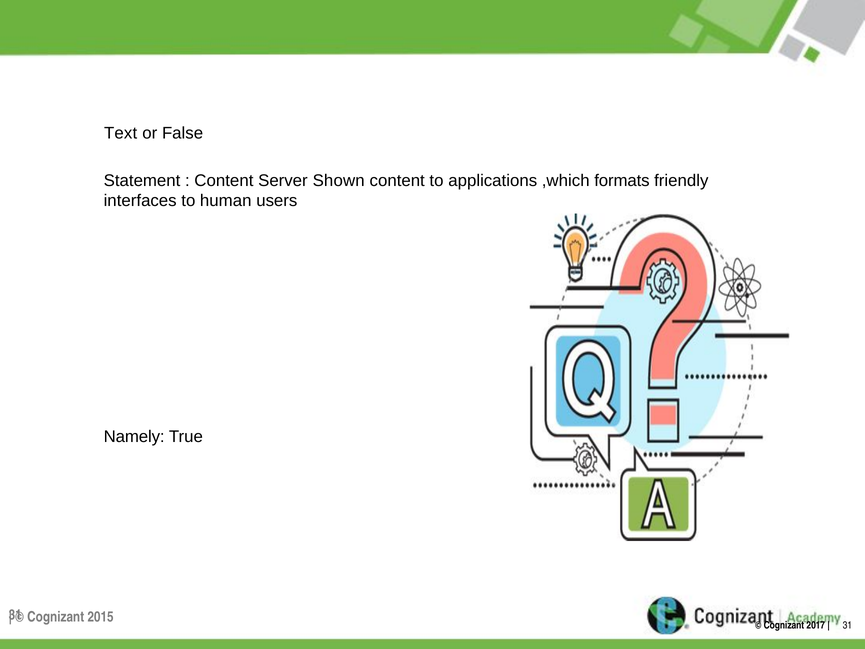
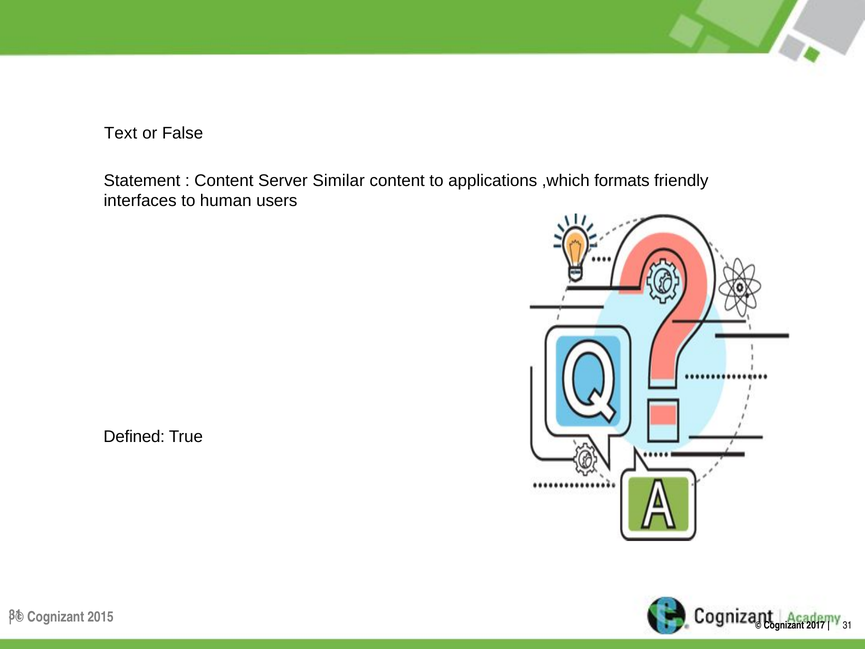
Shown: Shown -> Similar
Namely: Namely -> Defined
